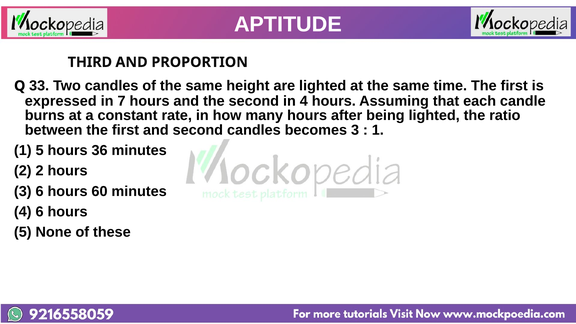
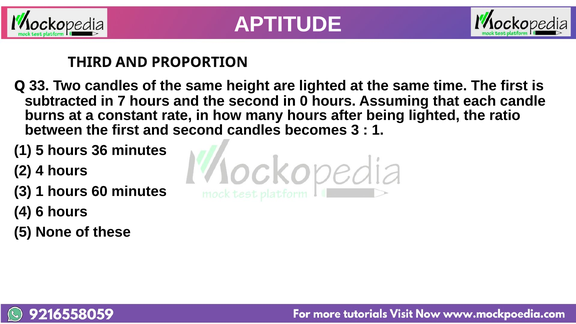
expressed: expressed -> subtracted
in 4: 4 -> 0
2 2: 2 -> 4
3 6: 6 -> 1
